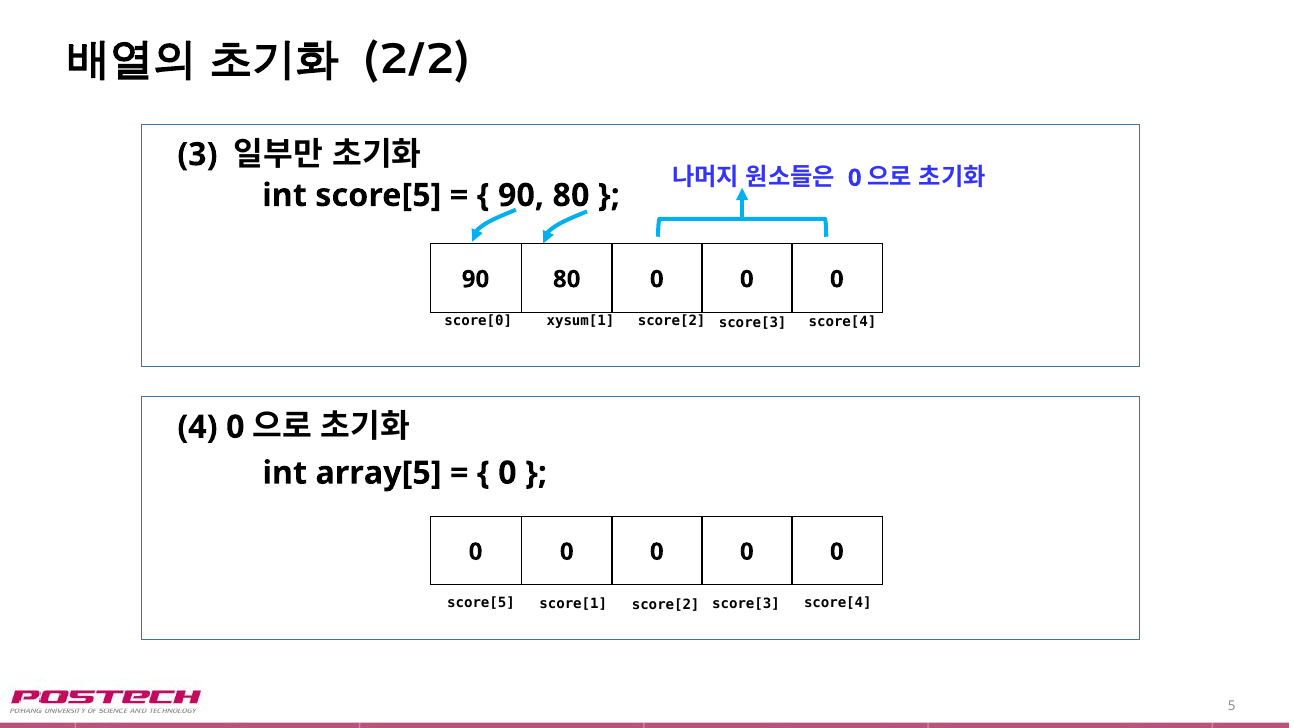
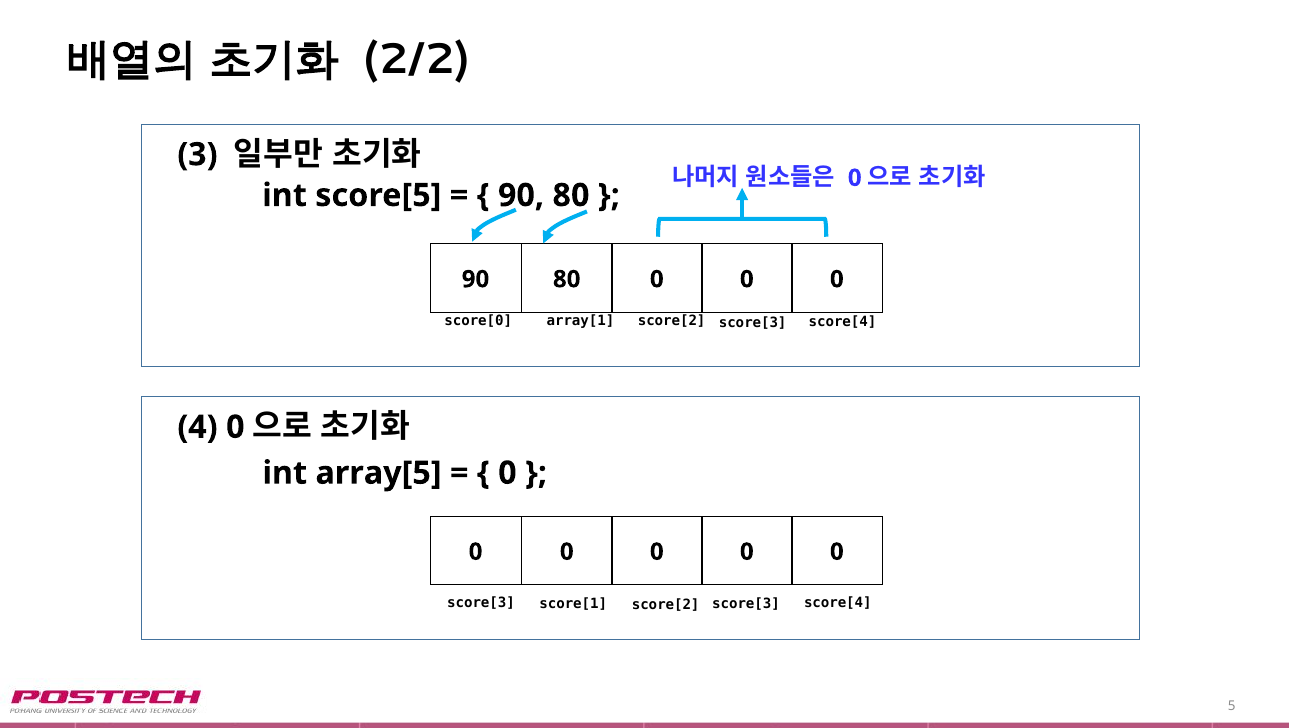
xysum[1: xysum[1 -> array[1
score[5 at (481, 603): score[5 -> score[3
